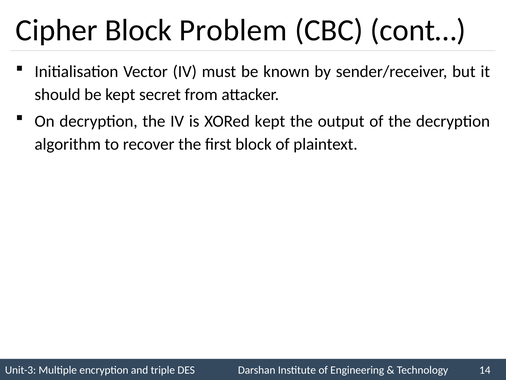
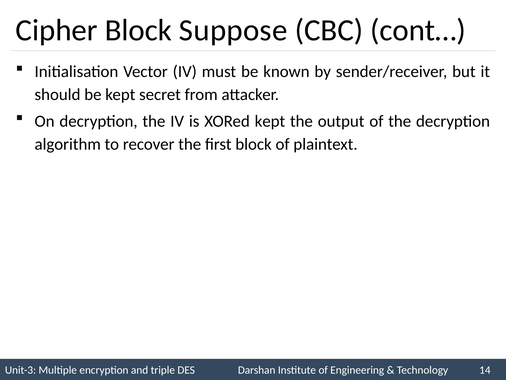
Problem: Problem -> Suppose
